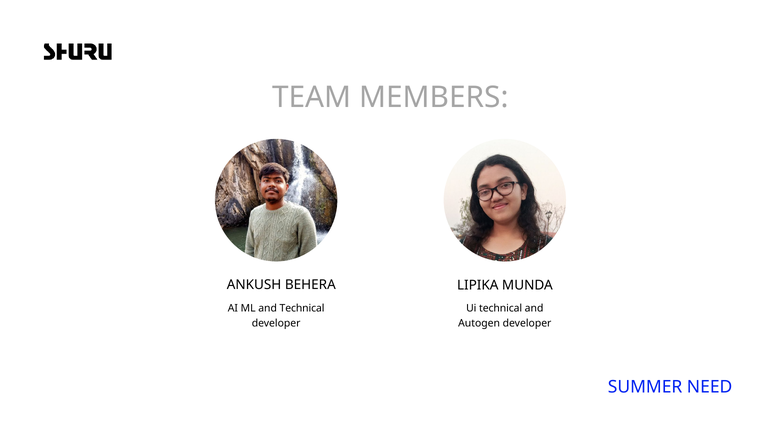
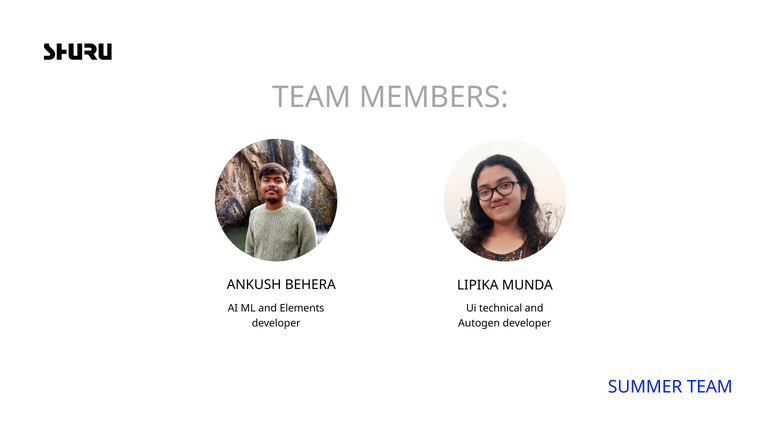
and Technical: Technical -> Elements
SUMMER NEED: NEED -> TEAM
